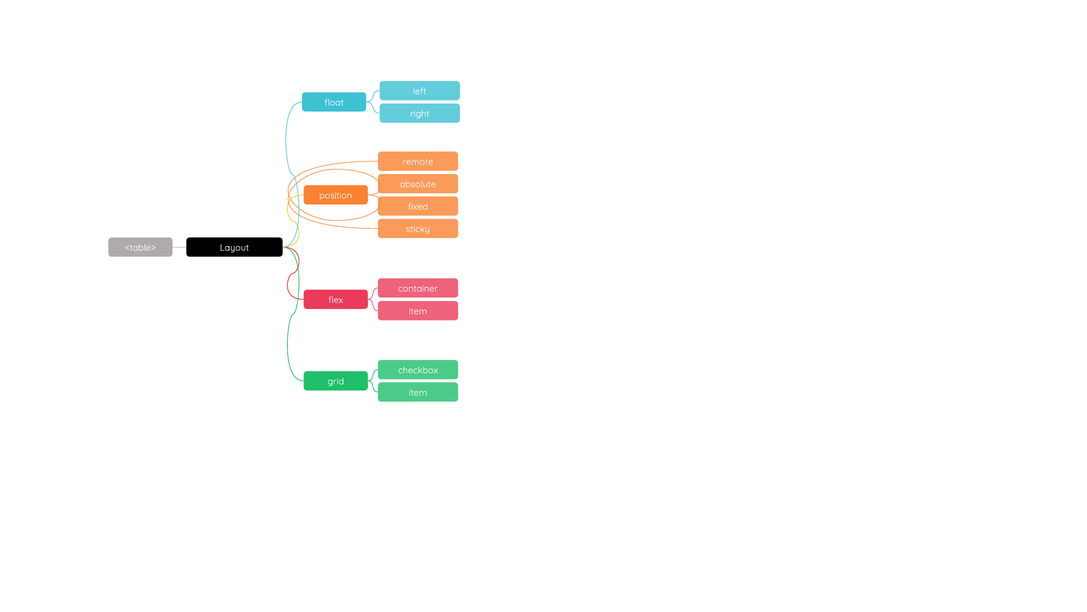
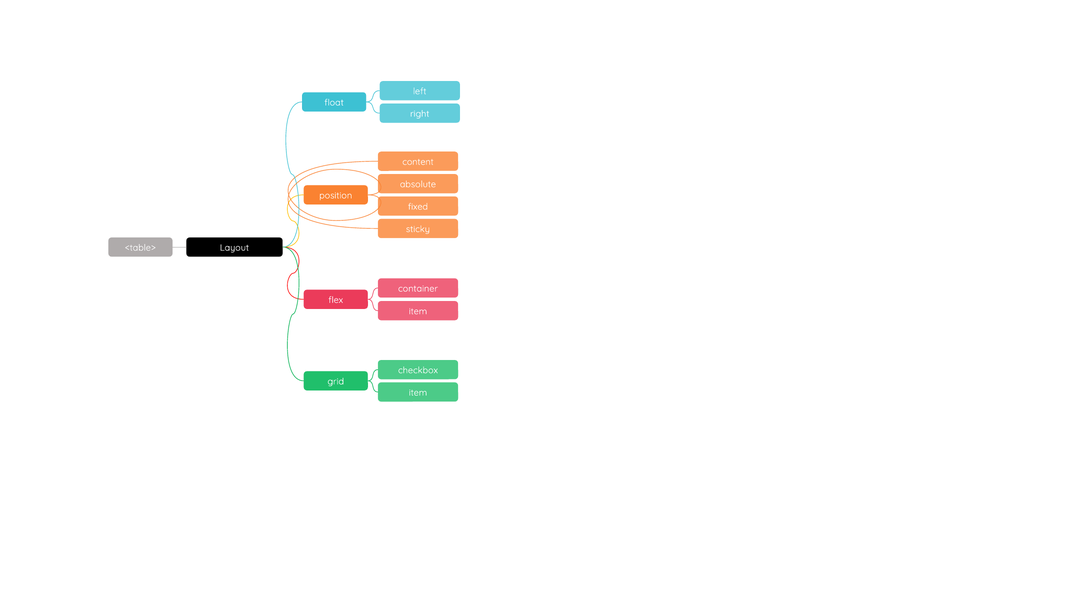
remote: remote -> content
